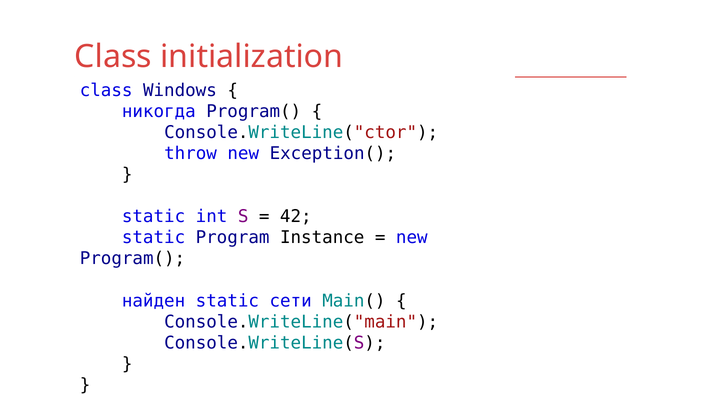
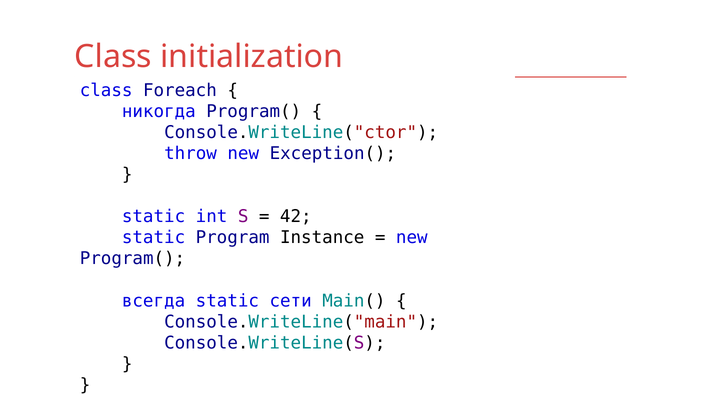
Windows: Windows -> Foreach
найден: найден -> всегда
